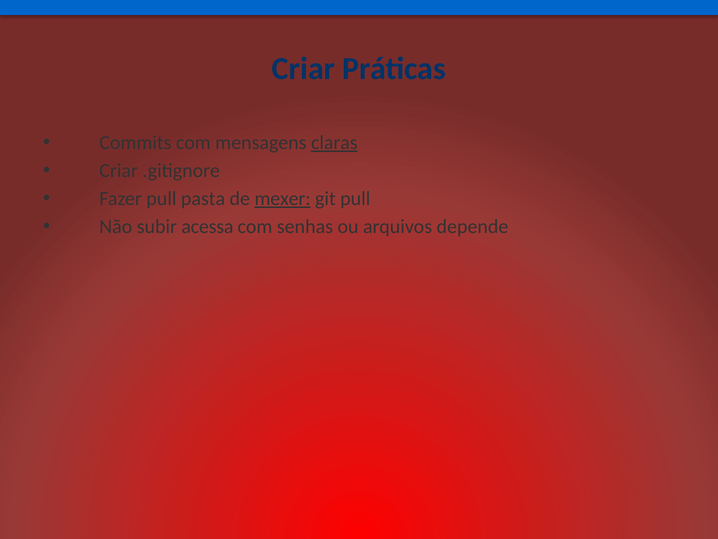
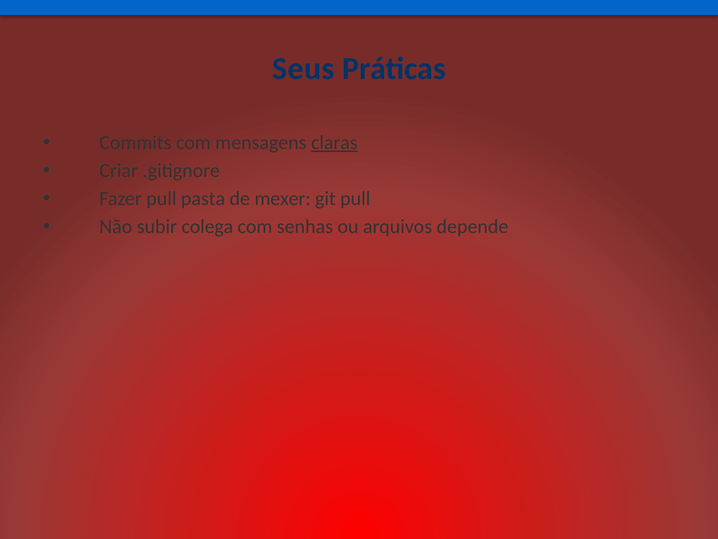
Criar: Criar -> Seus
mexer underline: present -> none
acessa: acessa -> colega
